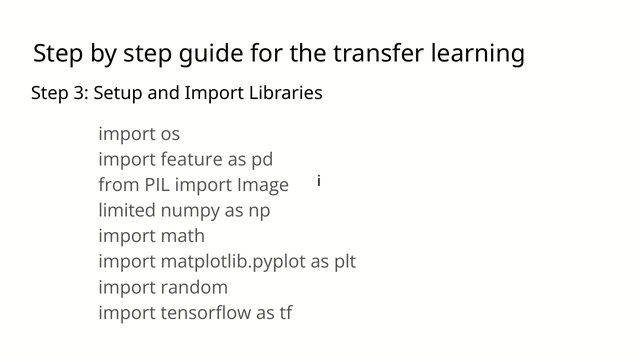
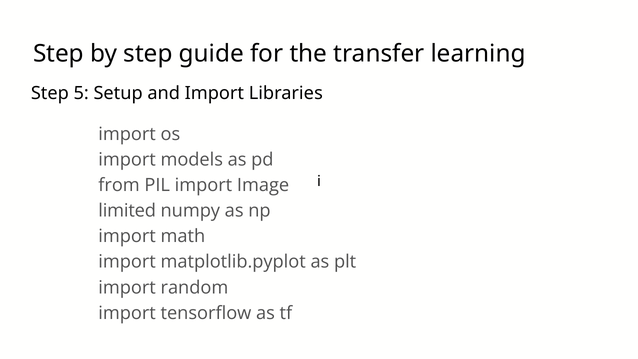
3: 3 -> 5
feature: feature -> models
